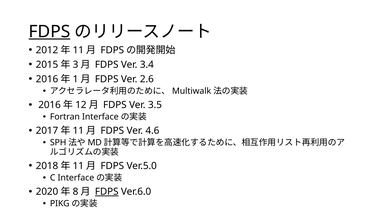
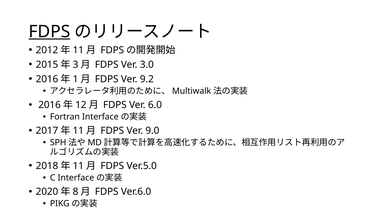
3.4: 3.4 -> 3.0
2.6: 2.6 -> 9.2
3.5: 3.5 -> 6.0
4.6: 4.6 -> 9.0
FDPS at (107, 192) underline: present -> none
